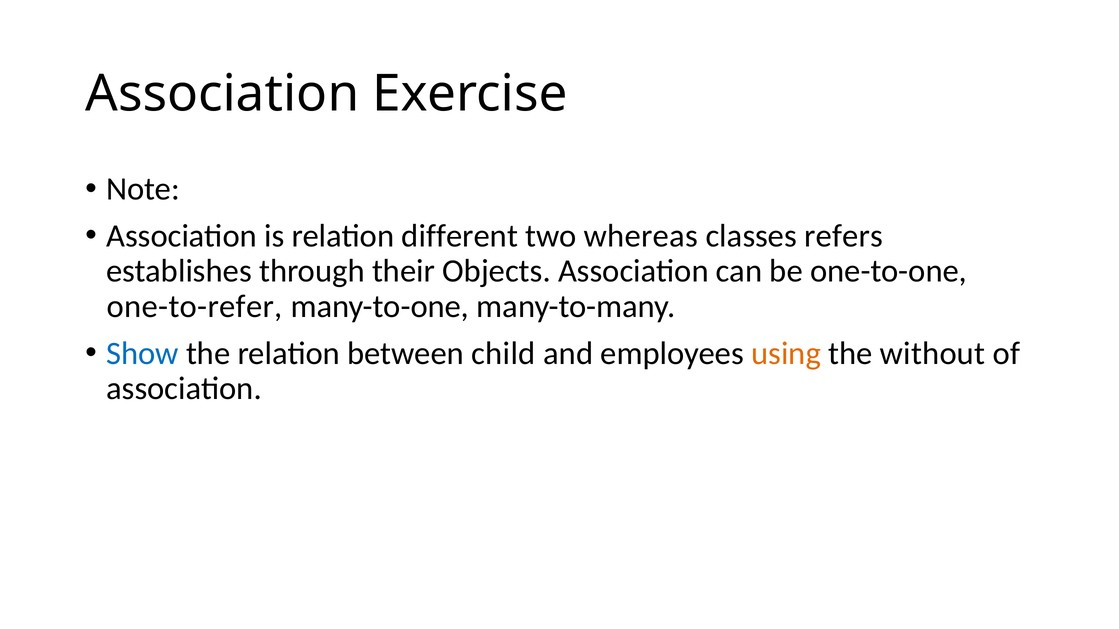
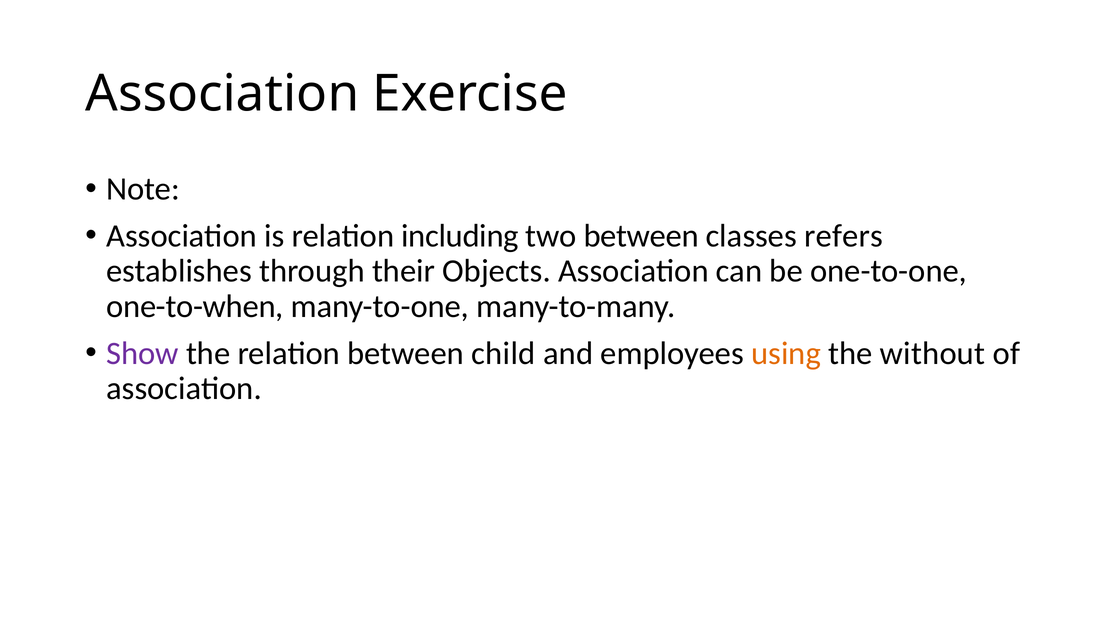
different: different -> including
two whereas: whereas -> between
one-to-refer: one-to-refer -> one-to-when
Show colour: blue -> purple
